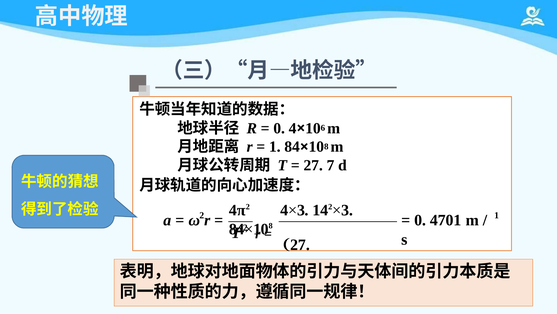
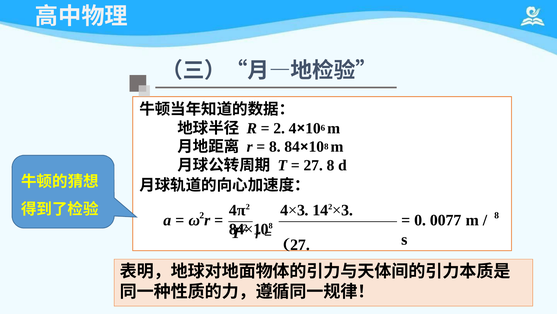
0 at (279, 128): 0 -> 2
1 at (275, 147): 1 -> 8
27 7: 7 -> 8
2 1: 1 -> 8
4701: 4701 -> 0077
